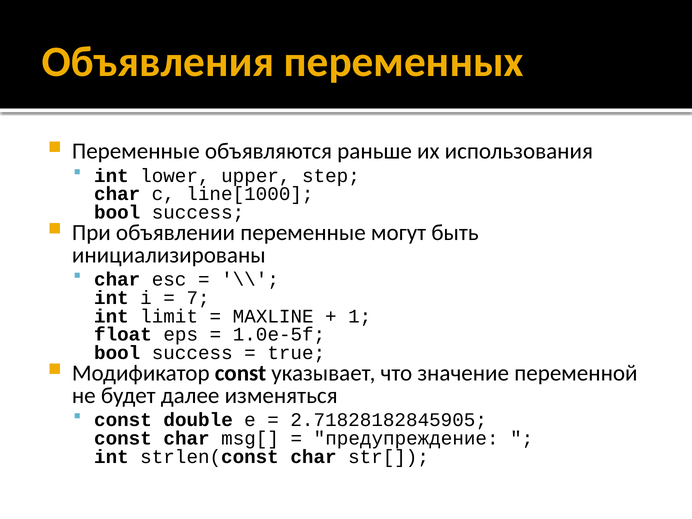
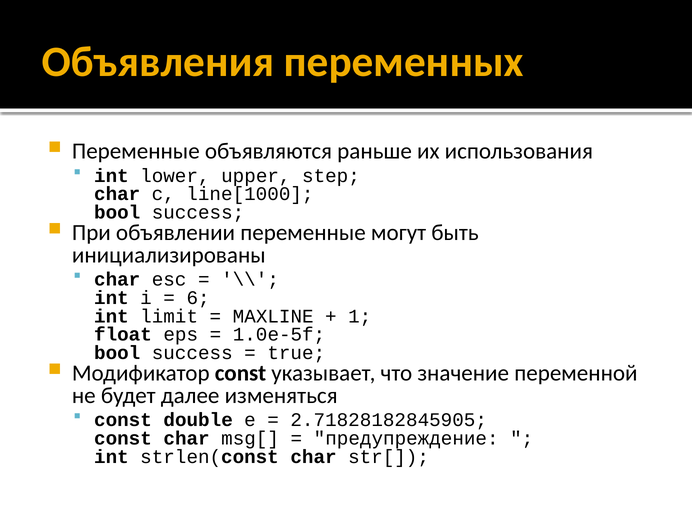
7: 7 -> 6
